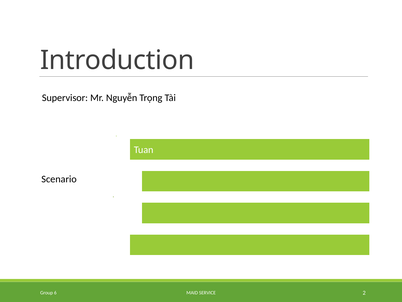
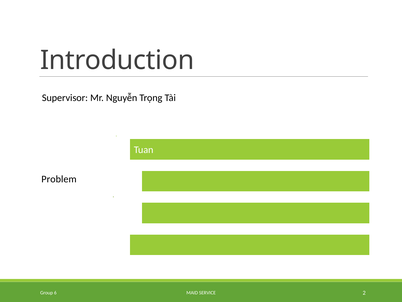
Scenario: Scenario -> Problem
